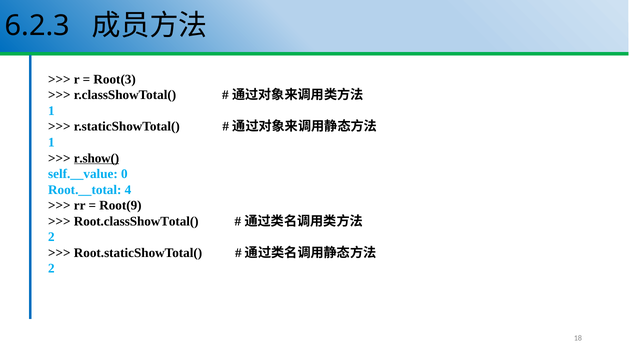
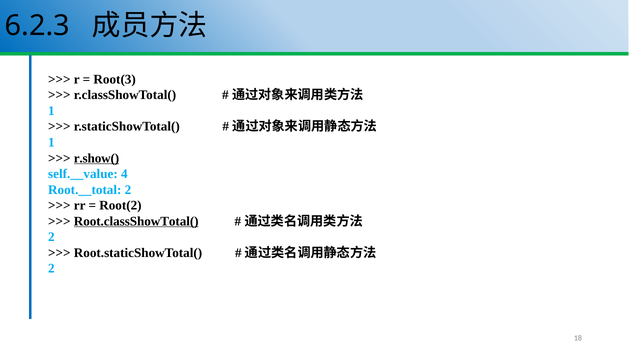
0: 0 -> 4
Root.__total 4: 4 -> 2
Root(9: Root(9 -> Root(2
Root.classShowTotal( underline: none -> present
